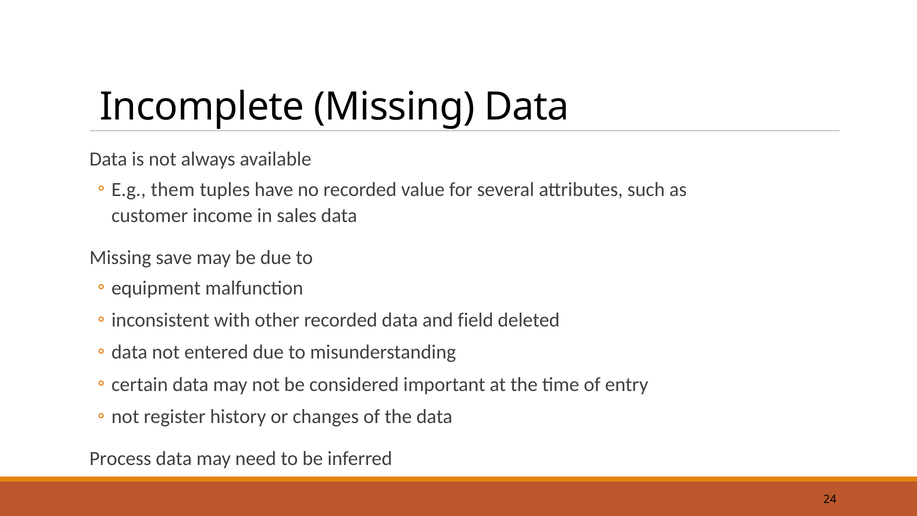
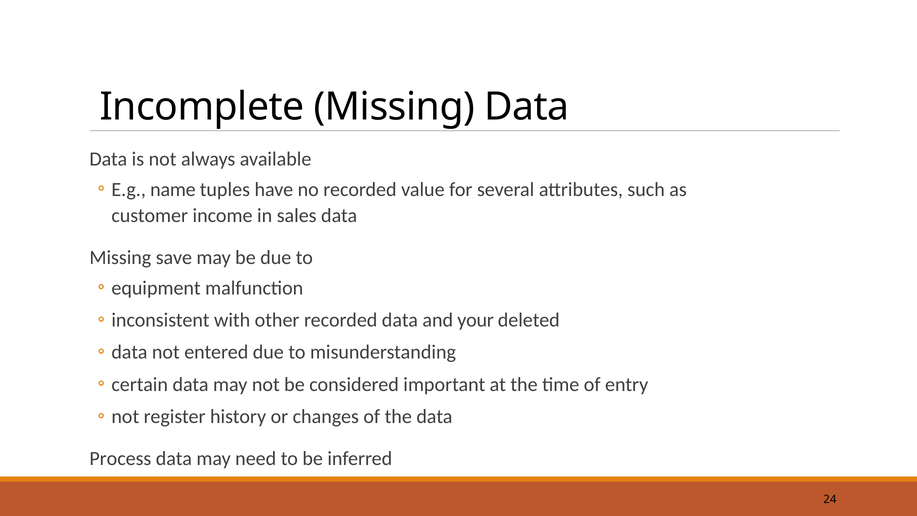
them: them -> name
field: field -> your
